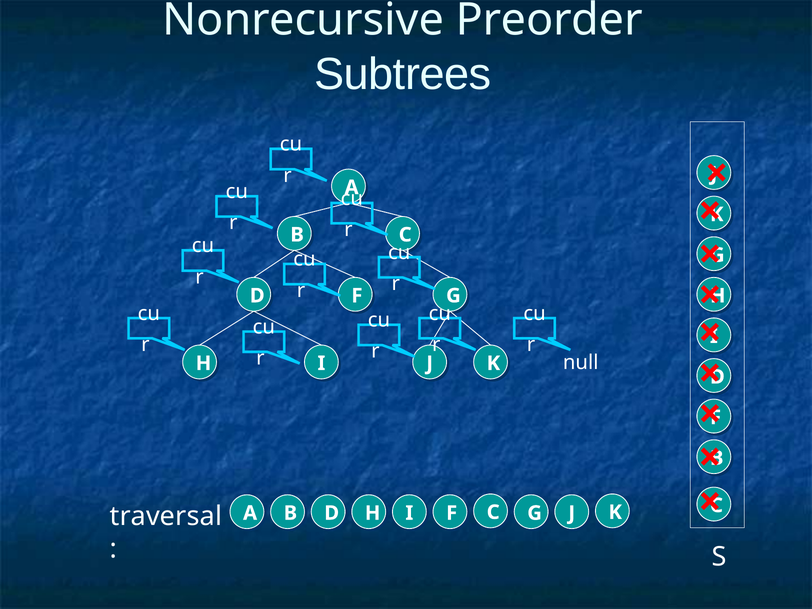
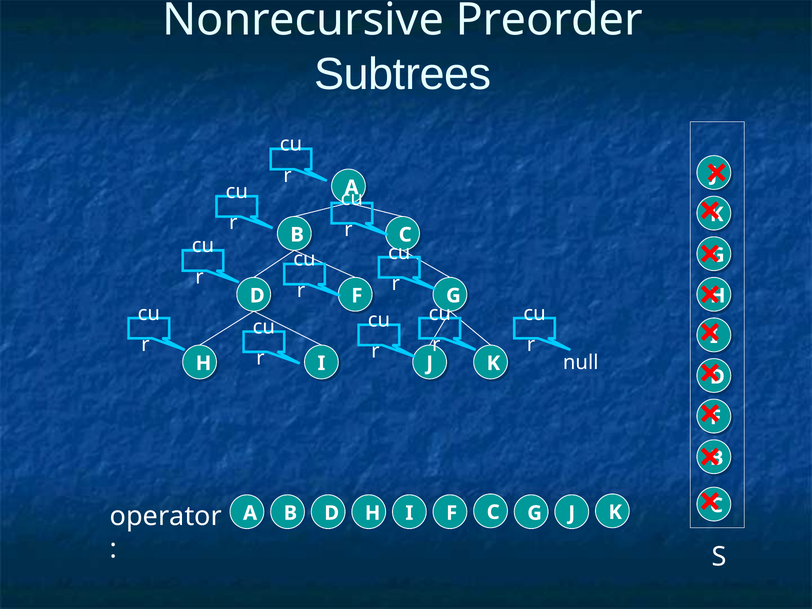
traversal: traversal -> operator
